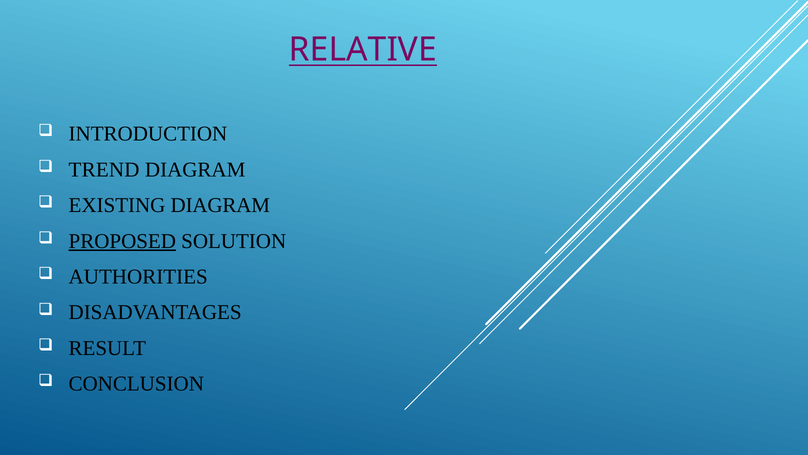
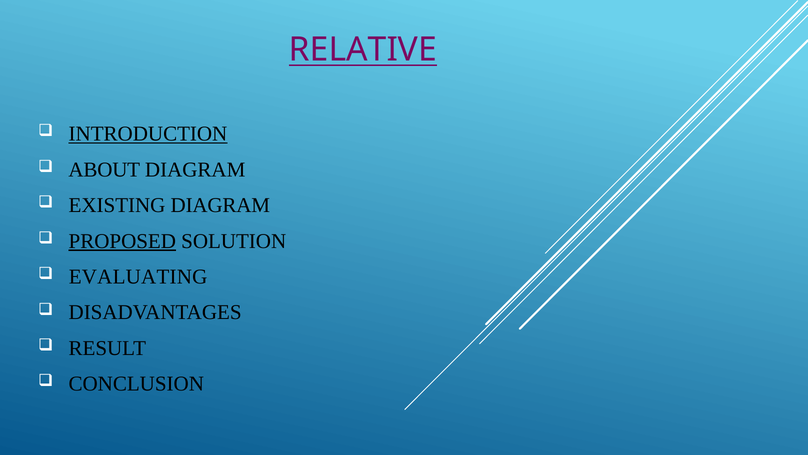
INTRODUCTION underline: none -> present
TREND: TREND -> ABOUT
AUTHORITIES: AUTHORITIES -> EVALUATING
